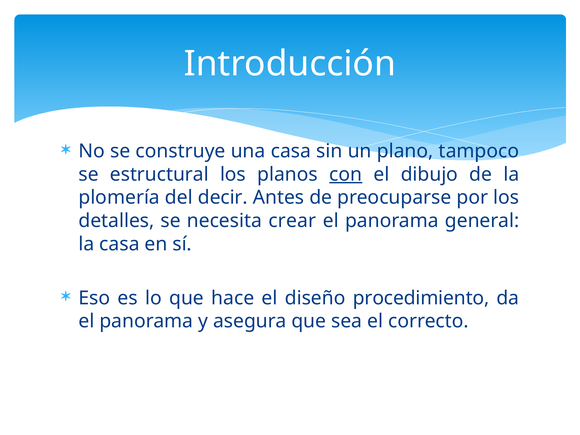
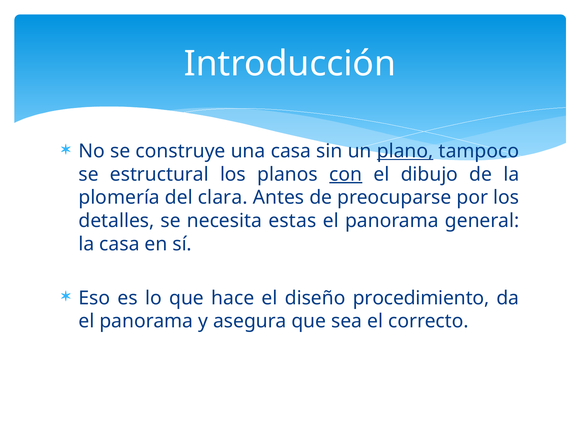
plano underline: none -> present
decir: decir -> clara
crear: crear -> estas
